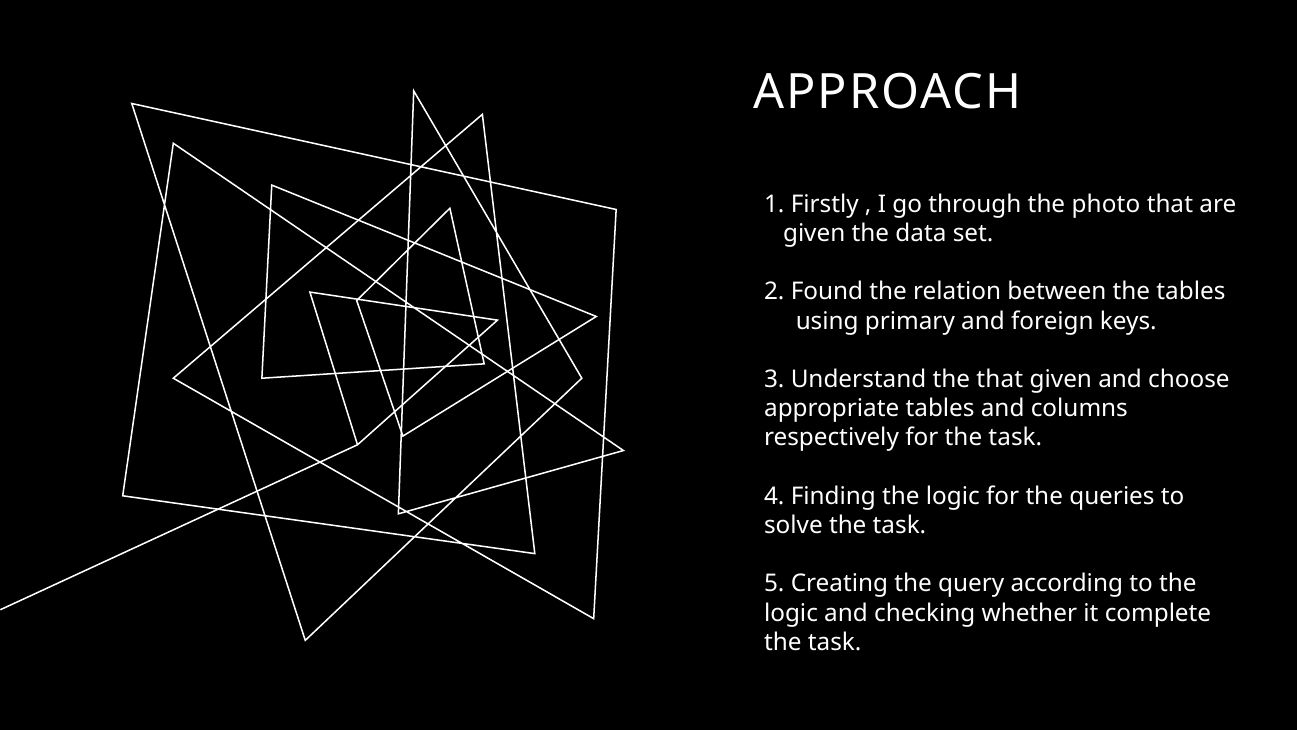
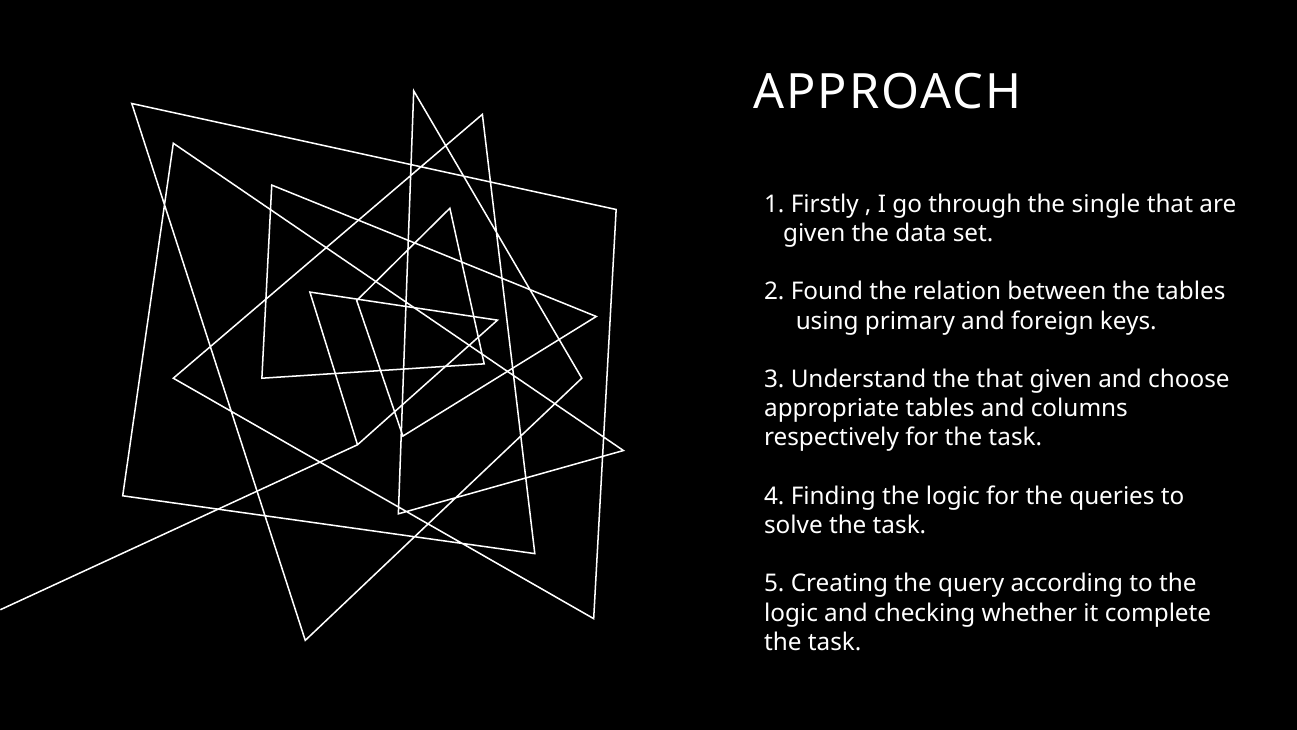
photo: photo -> single
